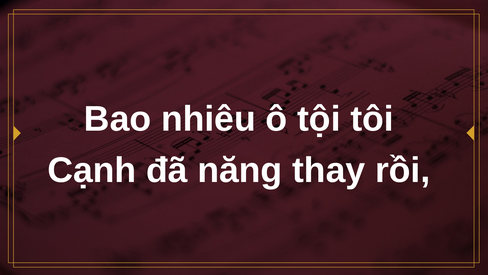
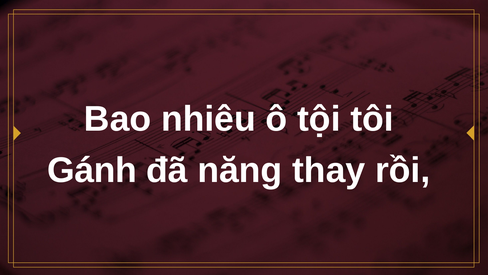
Cạnh: Cạnh -> Gánh
